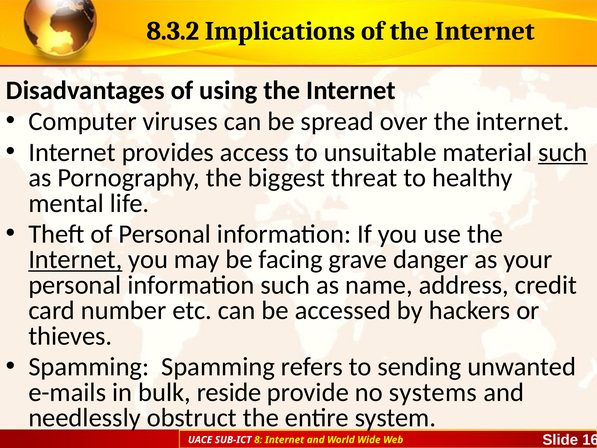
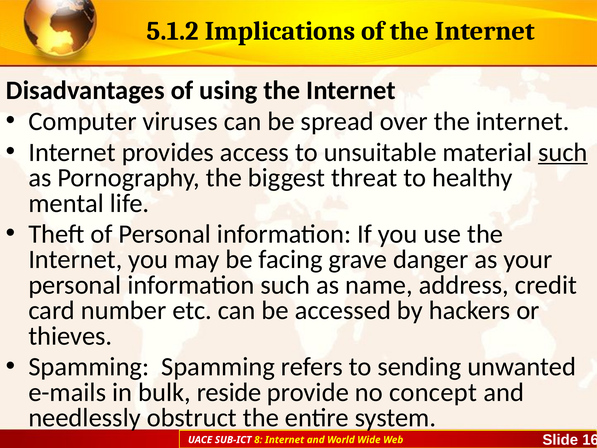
8.3.2: 8.3.2 -> 5.1.2
Internet at (75, 259) underline: present -> none
systems: systems -> concept
